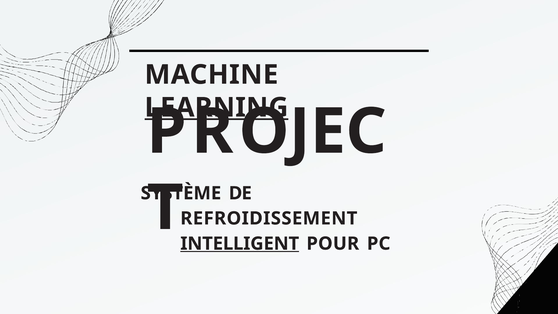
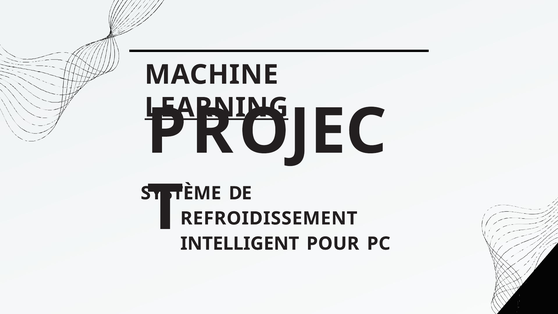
INTELLIGENT underline: present -> none
